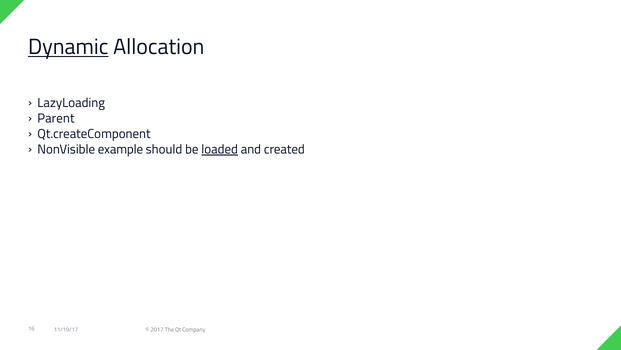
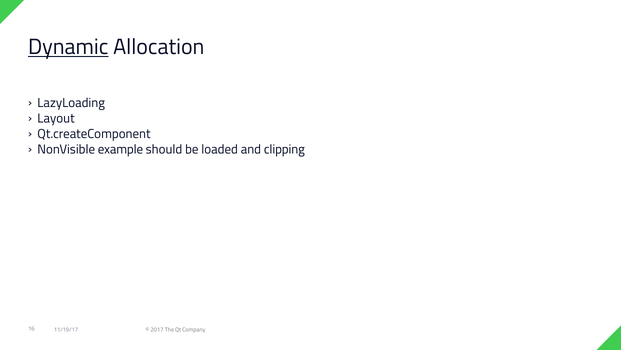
Parent: Parent -> Layout
loaded underline: present -> none
created: created -> clipping
